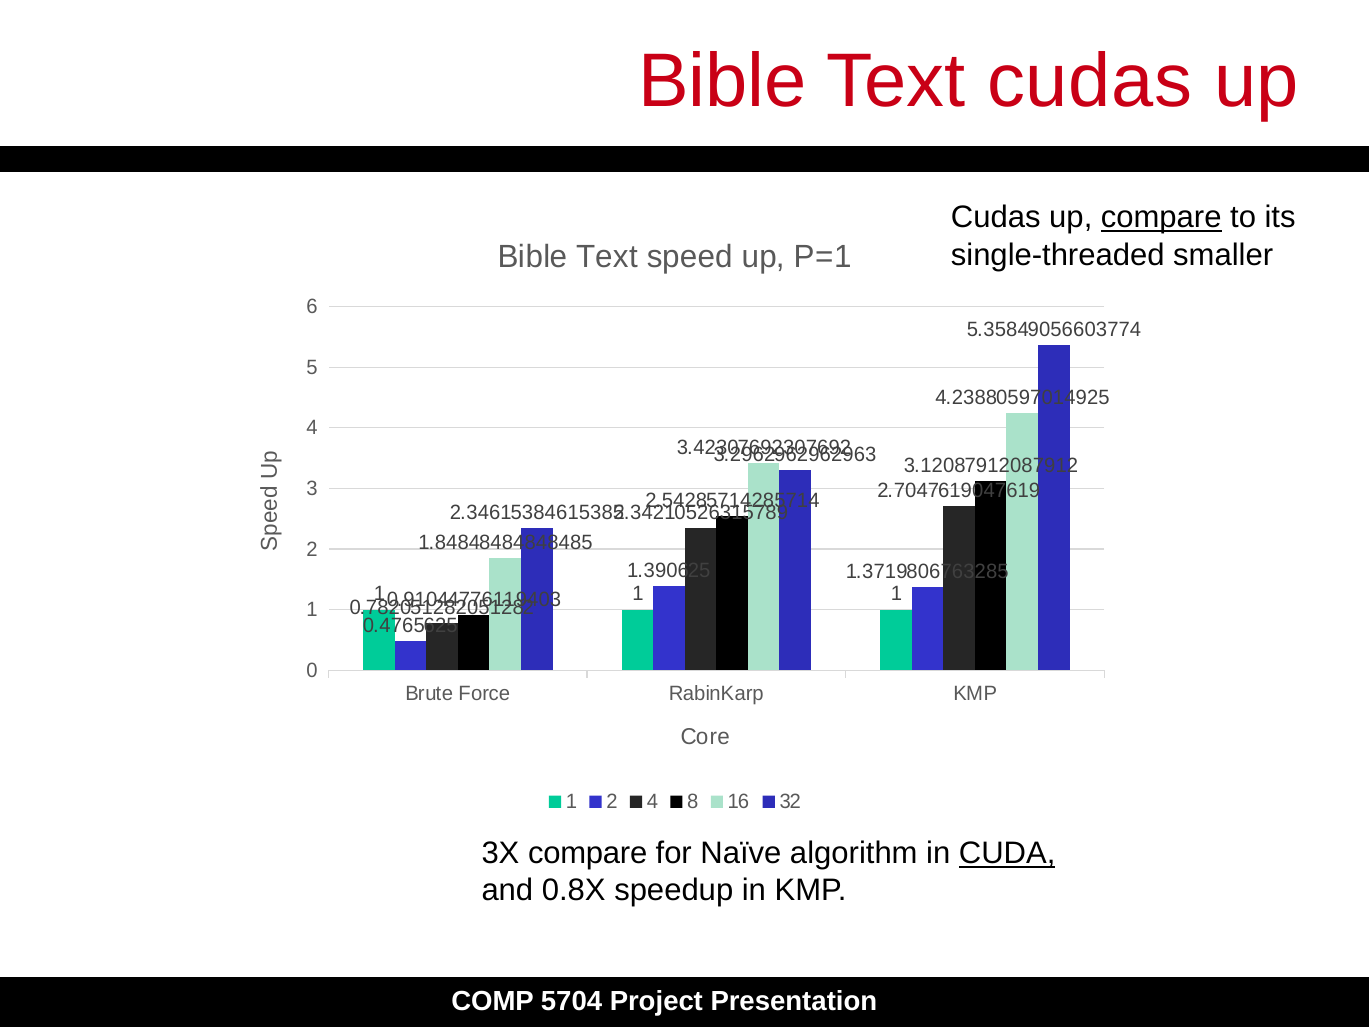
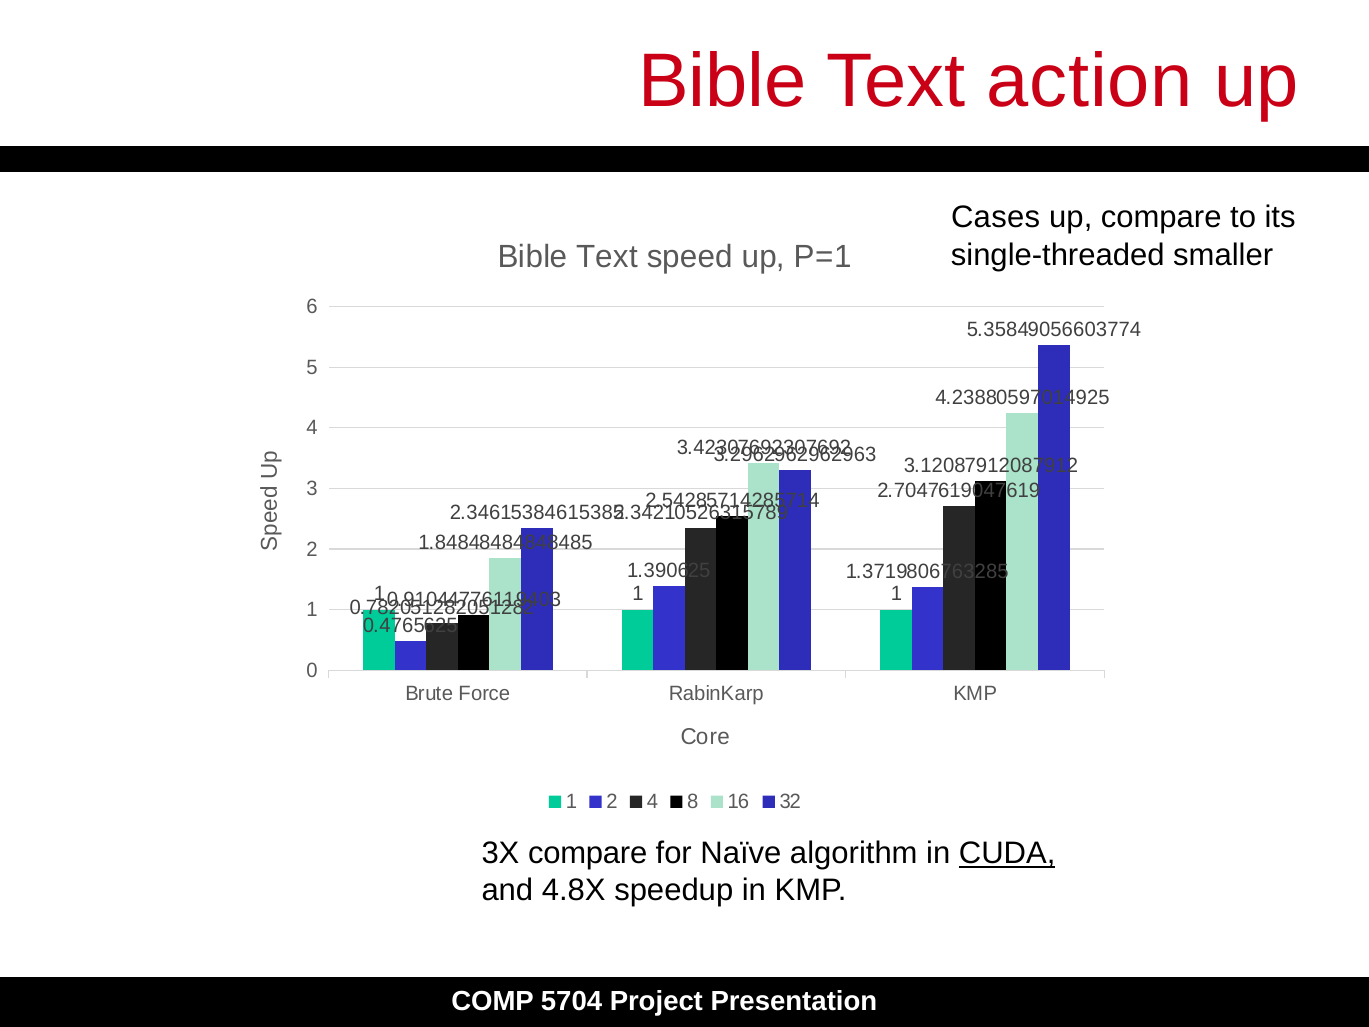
Text cudas: cudas -> action
Cudas at (996, 217): Cudas -> Cases
compare at (1161, 217) underline: present -> none
0.8X: 0.8X -> 4.8X
